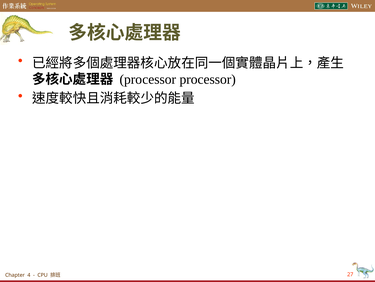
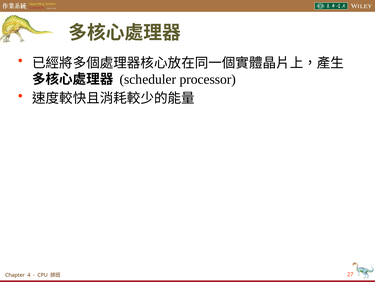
processor at (148, 79): processor -> scheduler
